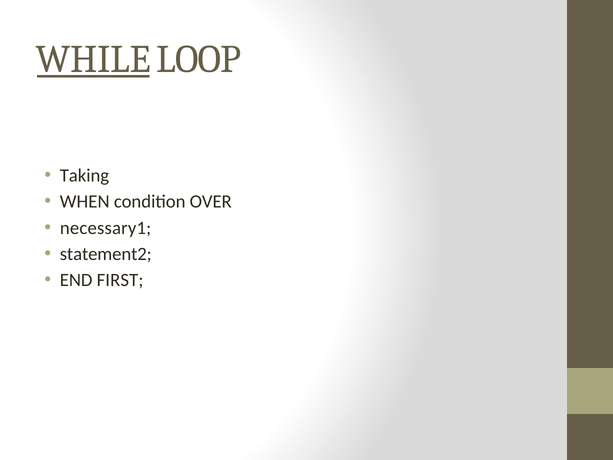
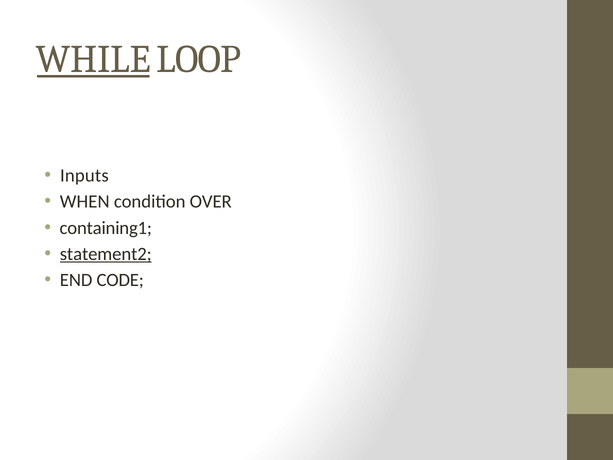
Taking: Taking -> Inputs
necessary1: necessary1 -> containing1
statement2 underline: none -> present
FIRST: FIRST -> CODE
